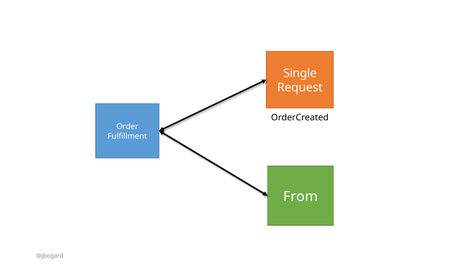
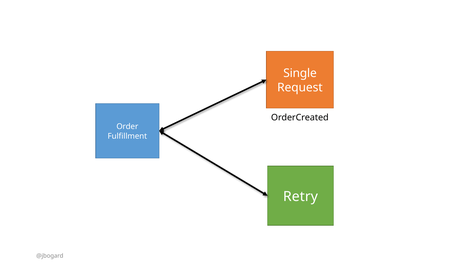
From: From -> Retry
